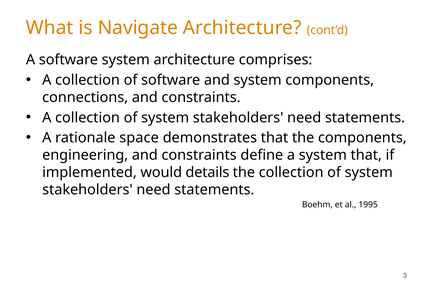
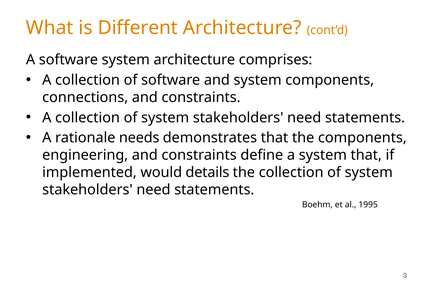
Navigate: Navigate -> Different
space: space -> needs
